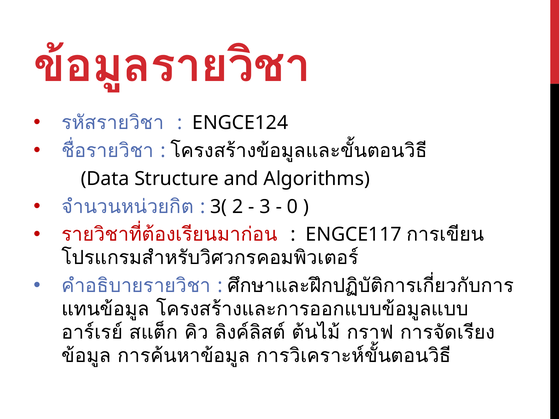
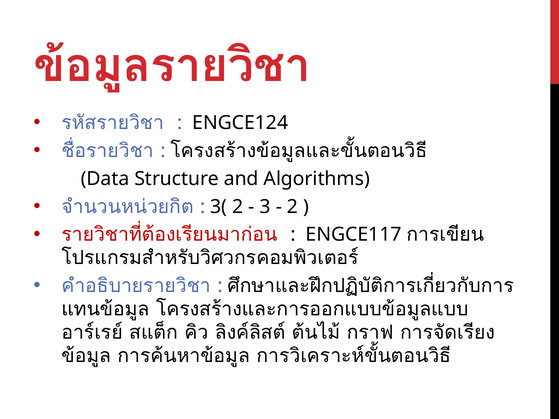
0 at (293, 207): 0 -> 2
